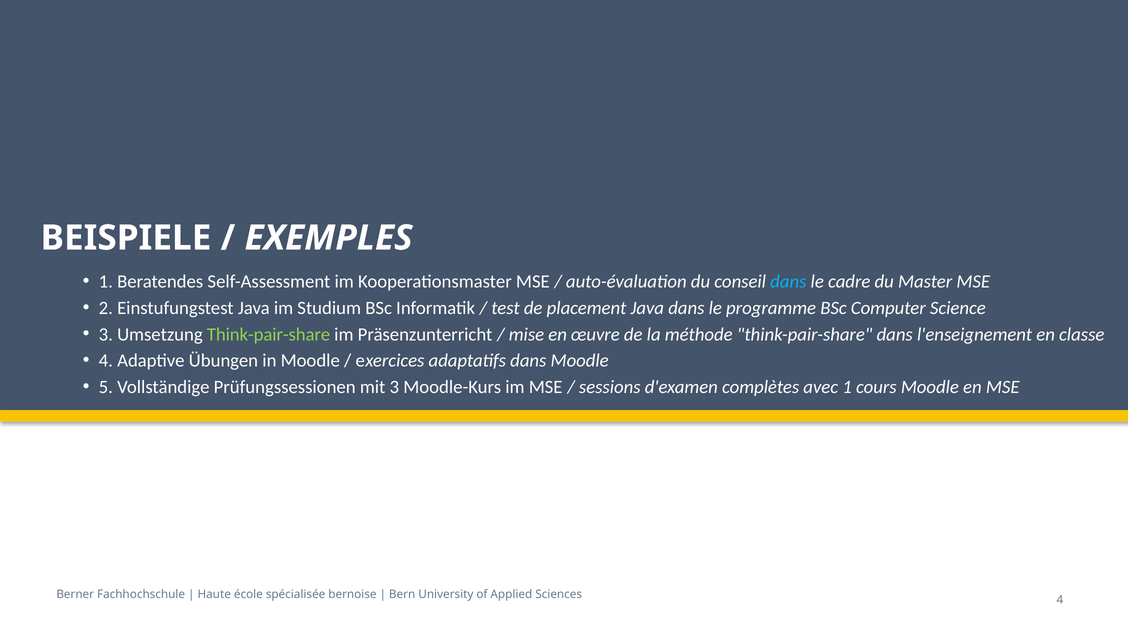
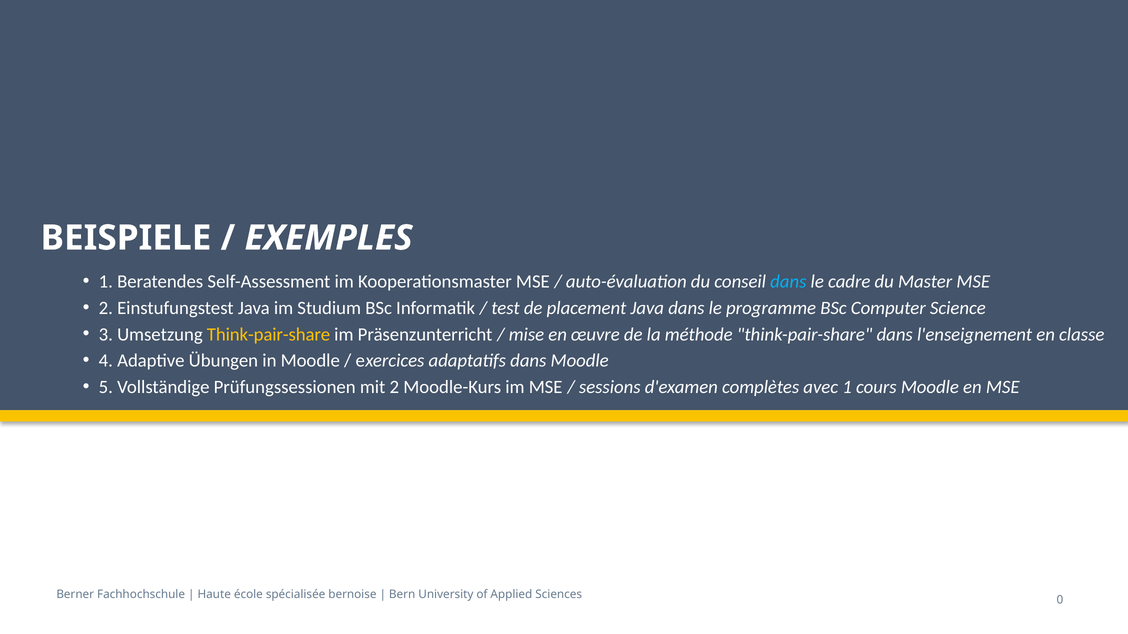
Think-pair-share at (269, 335) colour: light green -> yellow
mit 3: 3 -> 2
4 at (1060, 600): 4 -> 0
